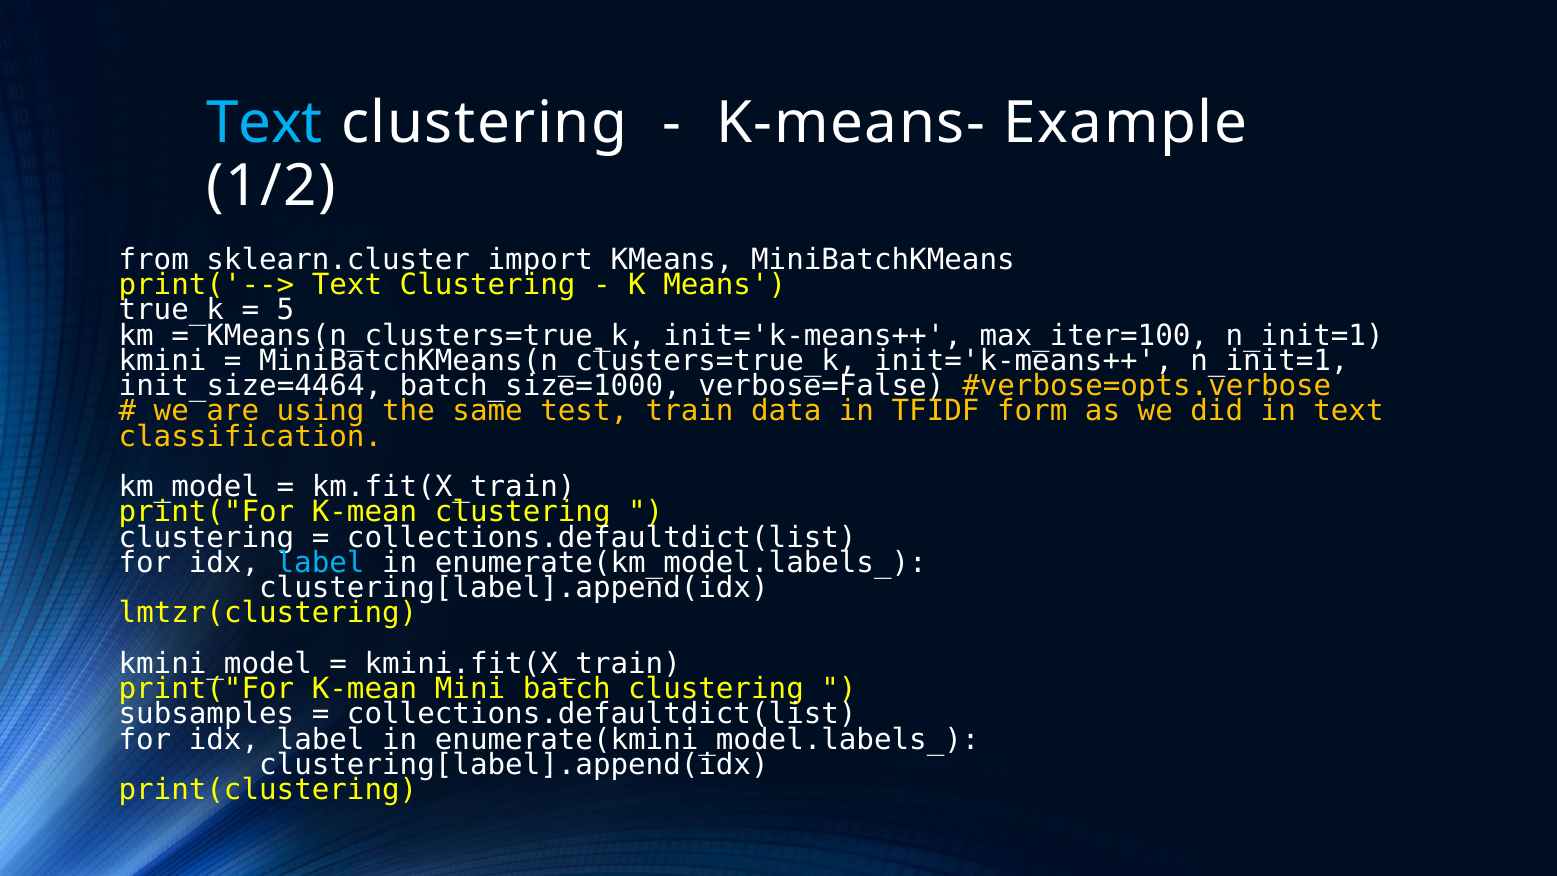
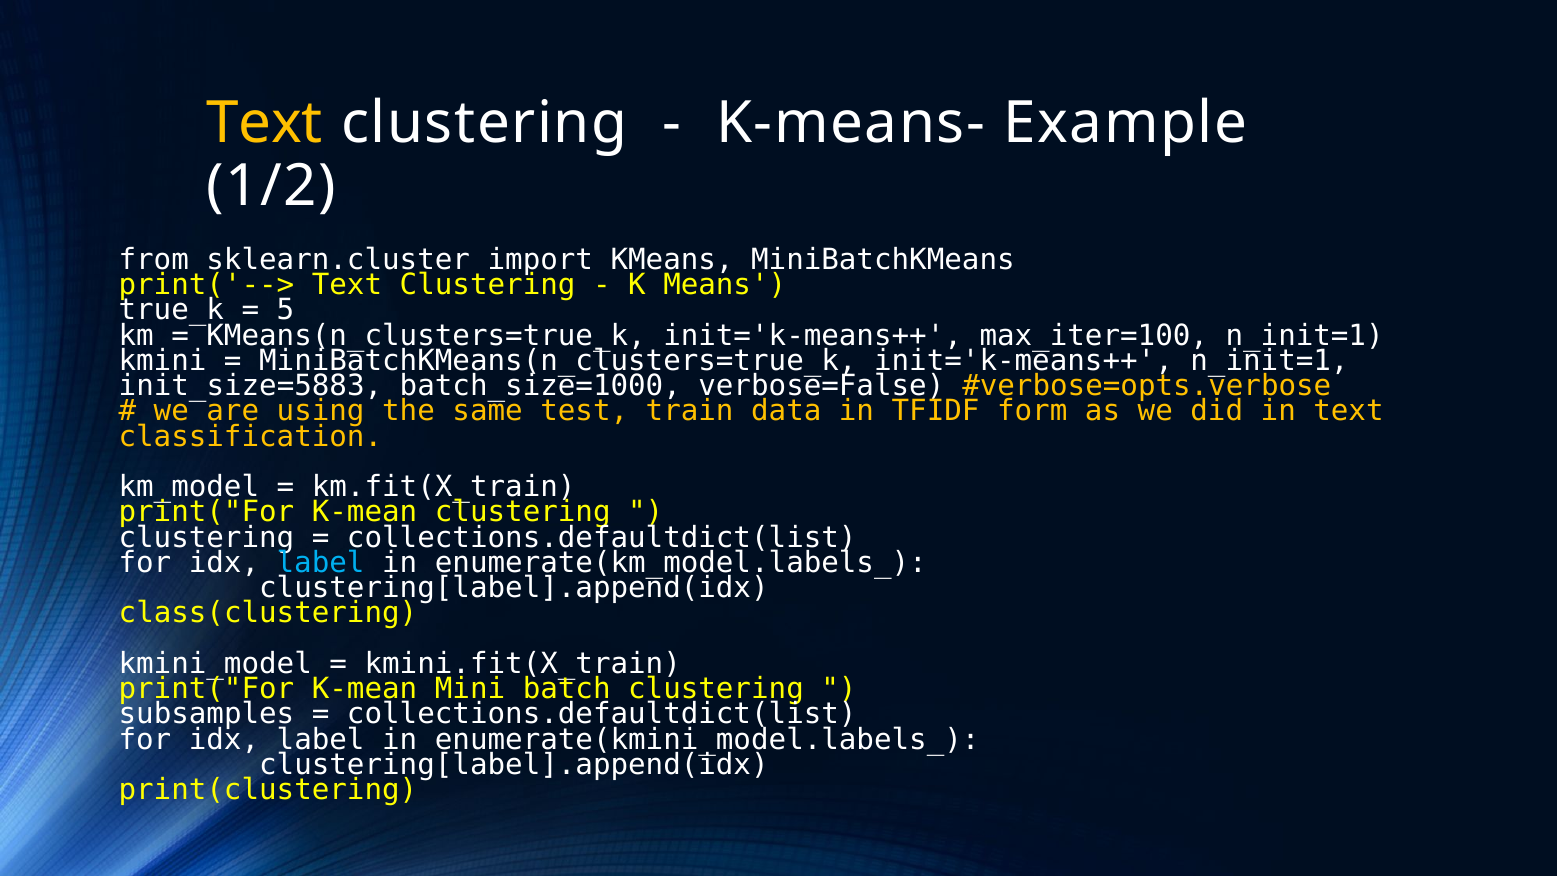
Text at (265, 123) colour: light blue -> yellow
init_size=4464: init_size=4464 -> init_size=5883
lmtzr(clustering: lmtzr(clustering -> class(clustering
